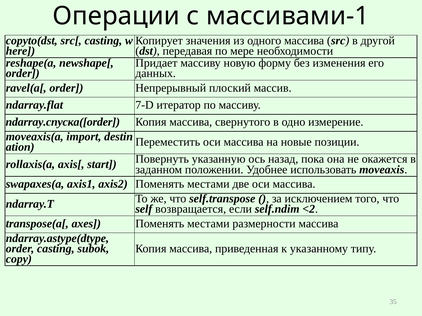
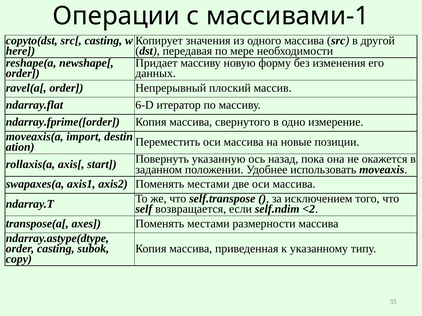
7-D: 7-D -> 6-D
ndarray.спуска([order: ndarray.спуска([order -> ndarray.fprime([order
